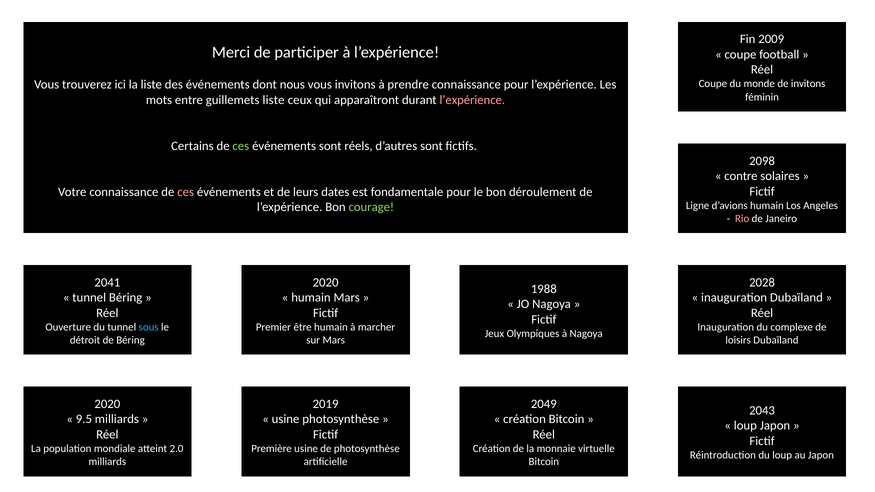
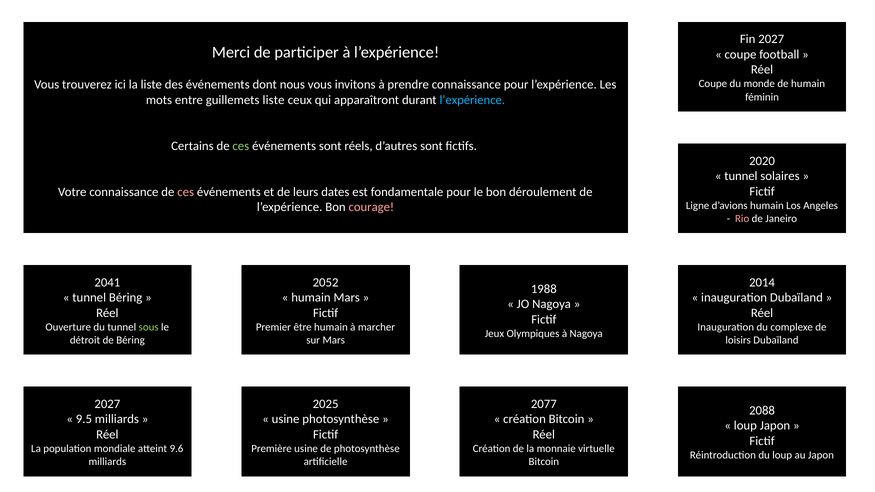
Fin 2009: 2009 -> 2027
de invitons: invitons -> humain
l’expérience at (472, 100) colour: pink -> light blue
2098: 2098 -> 2020
contre at (741, 176): contre -> tunnel
courage colour: light green -> pink
2020 at (326, 282): 2020 -> 2052
2028: 2028 -> 2014
sous colour: light blue -> light green
2020 at (107, 404): 2020 -> 2027
2019: 2019 -> 2025
2049: 2049 -> 2077
2043: 2043 -> 2088
2.0: 2.0 -> 9.6
